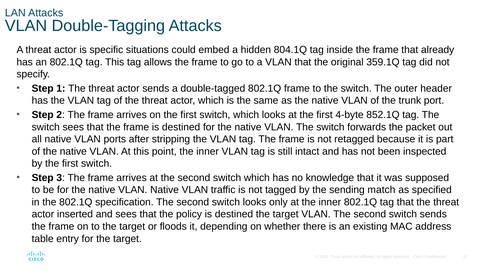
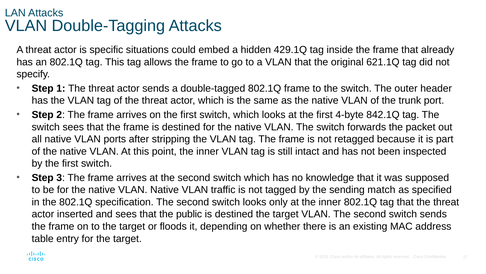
804.1Q: 804.1Q -> 429.1Q
359.1Q: 359.1Q -> 621.1Q
852.1Q: 852.1Q -> 842.1Q
policy: policy -> public
